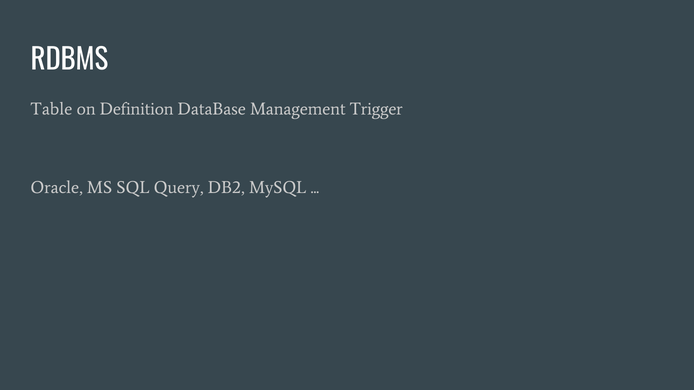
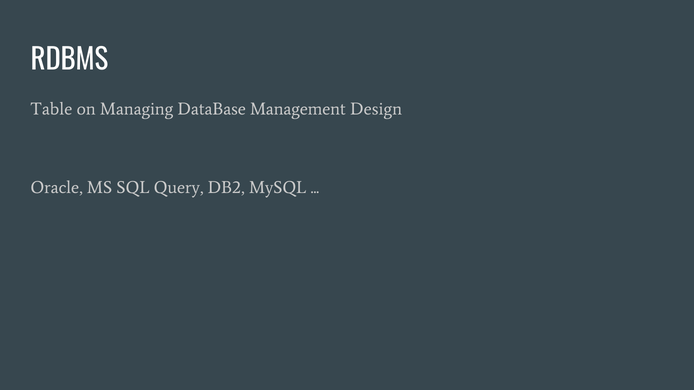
Definition: Definition -> Managing
Trigger: Trigger -> Design
